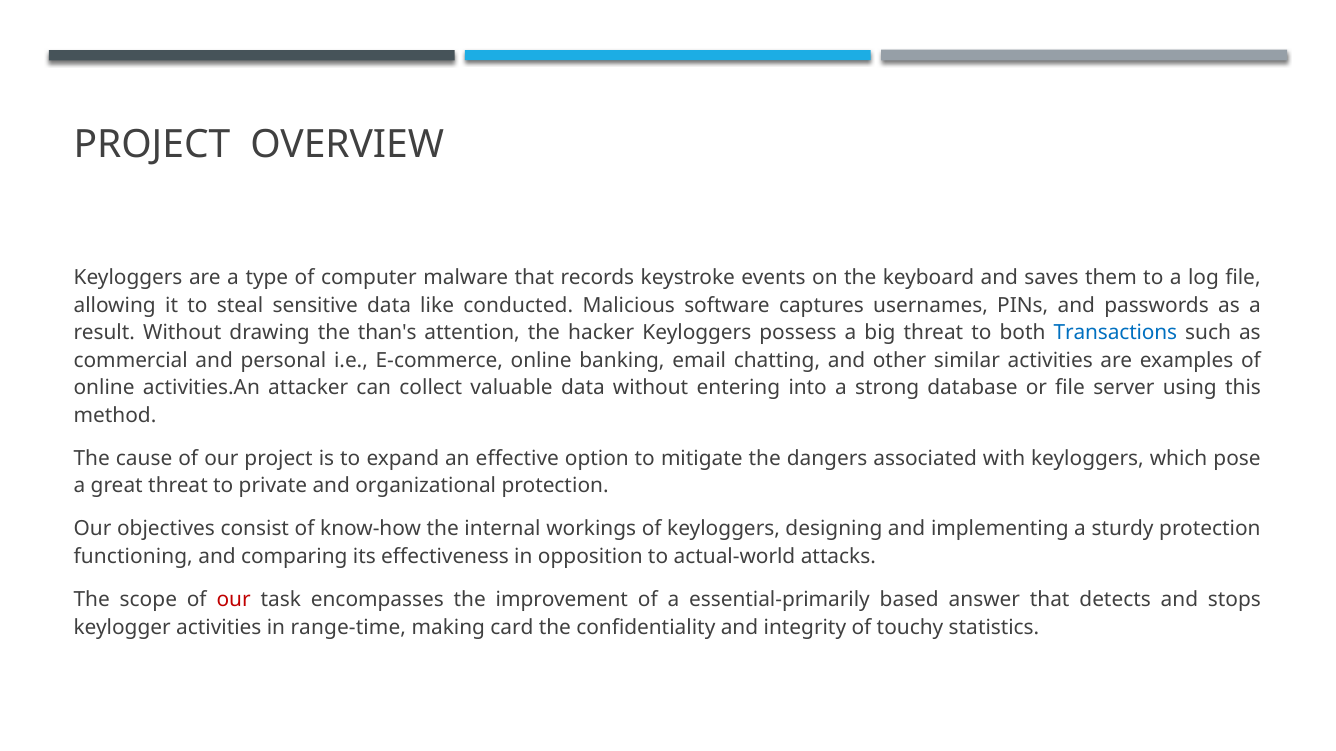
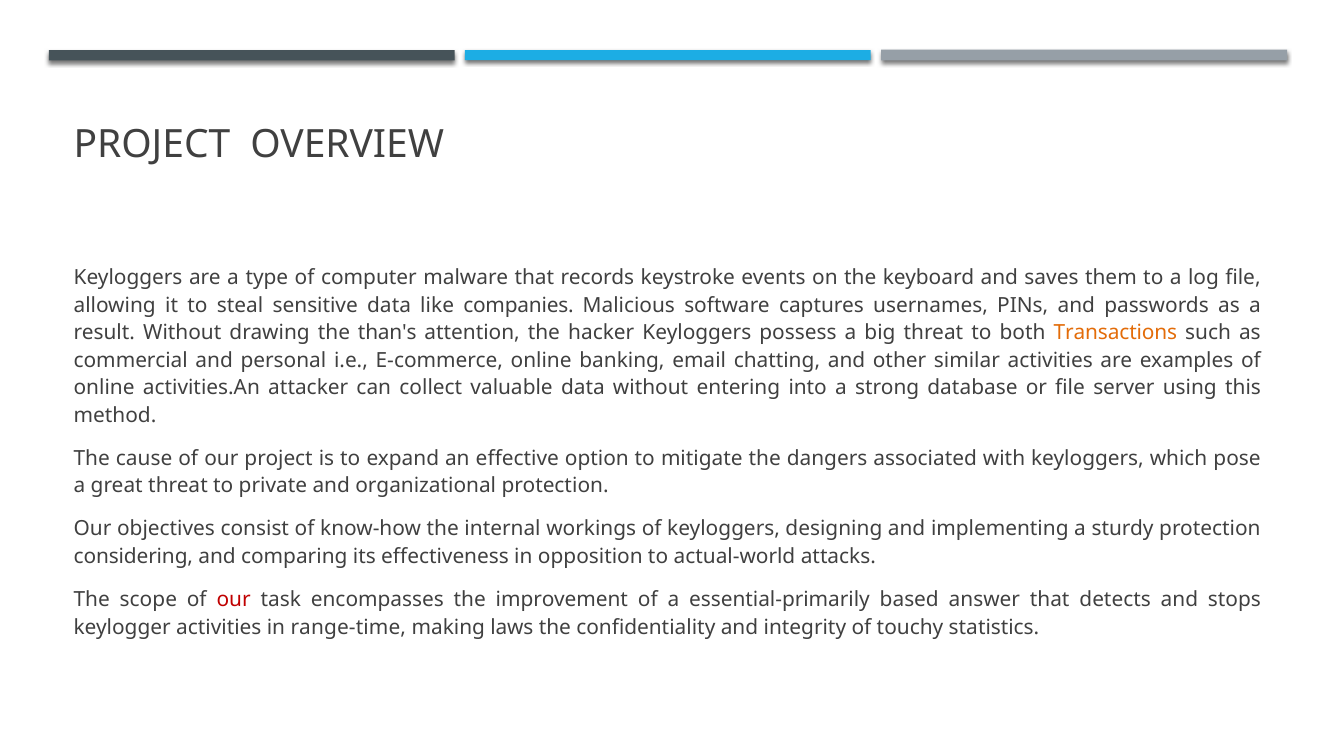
conducted: conducted -> companies
Transactions colour: blue -> orange
functioning: functioning -> considering
card: card -> laws
